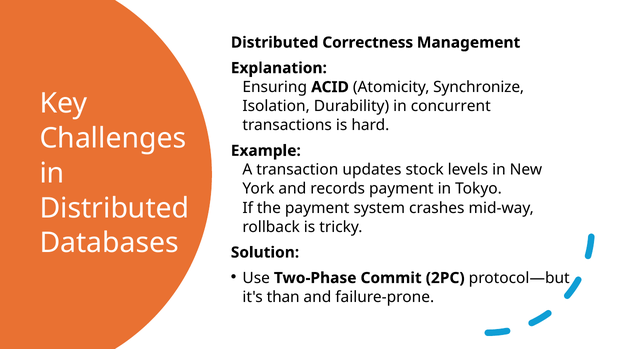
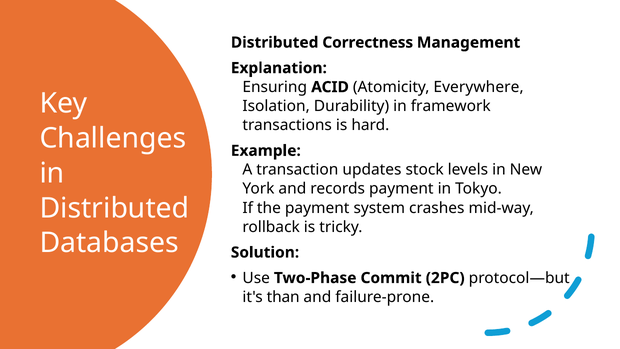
Synchronize: Synchronize -> Everywhere
concurrent: concurrent -> framework
